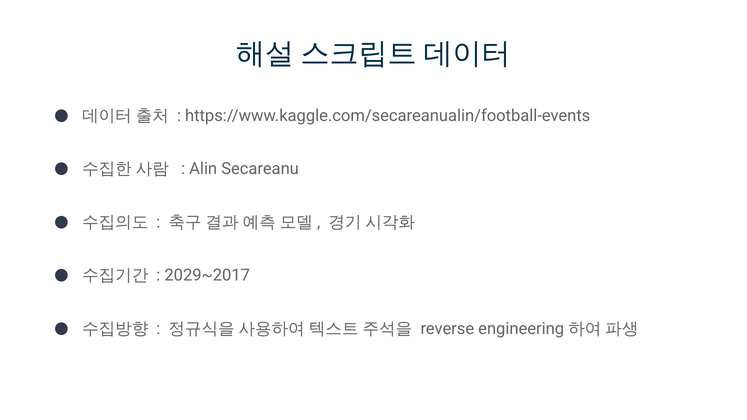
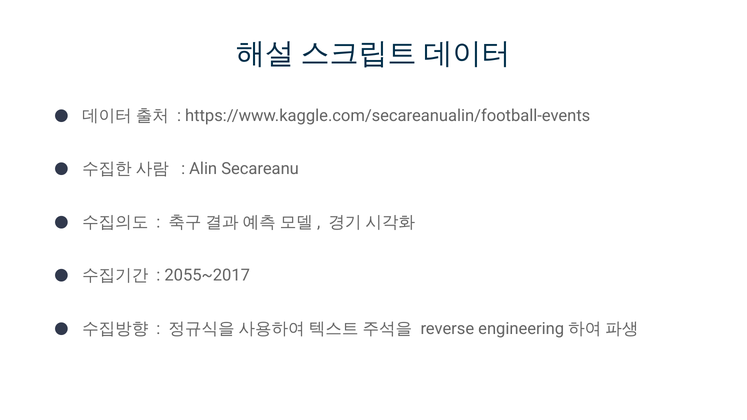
2029~2017: 2029~2017 -> 2055~2017
